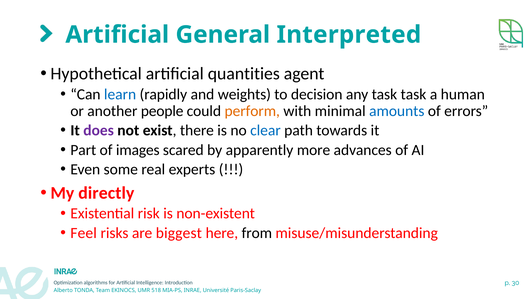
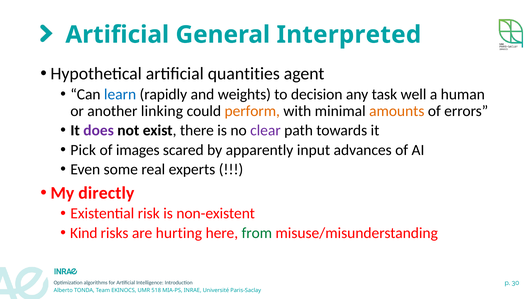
task task: task -> well
people: people -> linking
amounts colour: blue -> orange
clear colour: blue -> purple
Part: Part -> Pick
more: more -> input
Feel: Feel -> Kind
biggest: biggest -> hurting
from colour: black -> green
